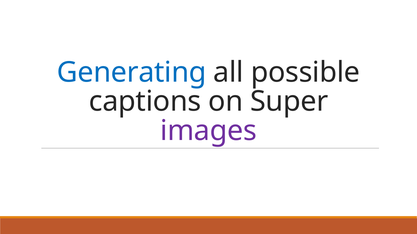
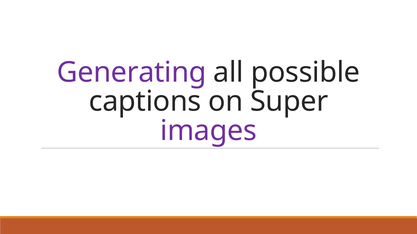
Generating colour: blue -> purple
